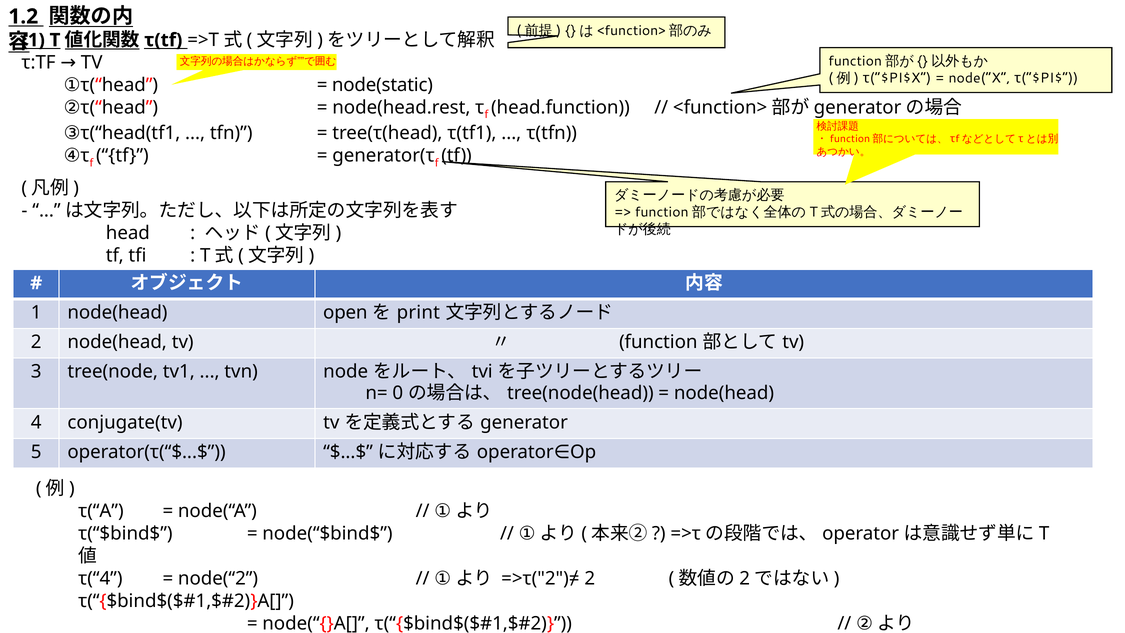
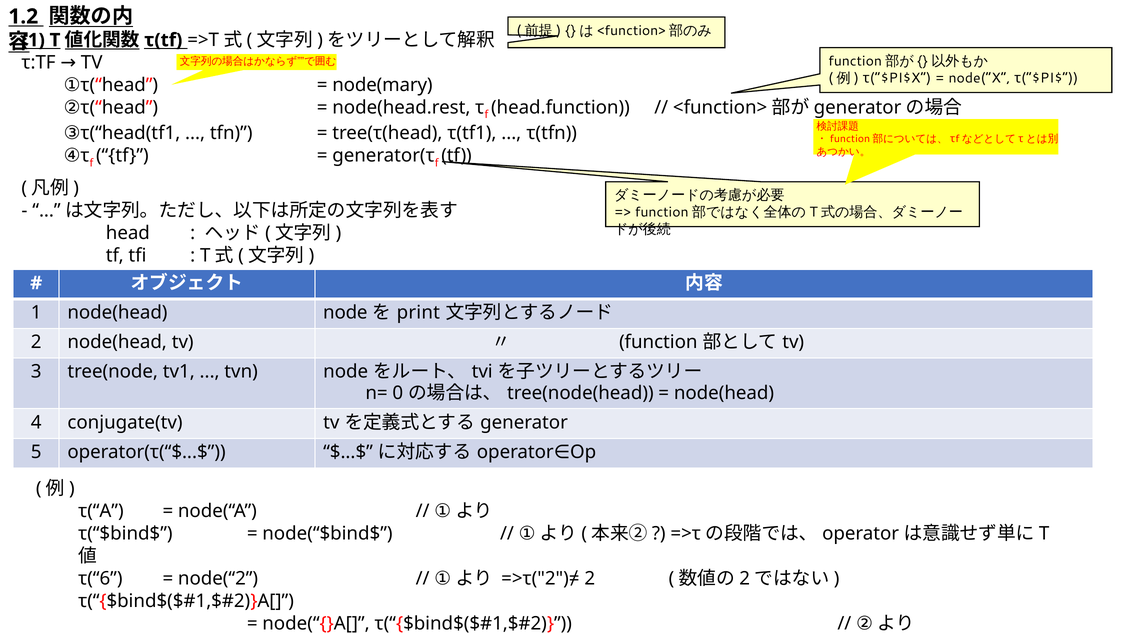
node(static: node(static -> node(mary
node(head open: open -> node
τ(“4: τ(“4 -> τ(“6
